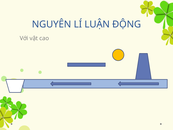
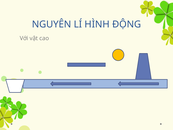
LUẬN: LUẬN -> HÌNH
